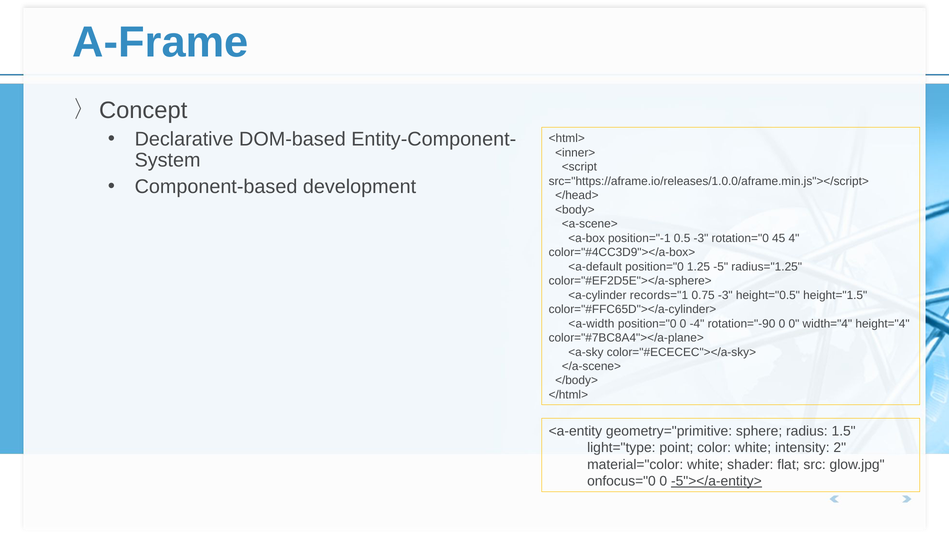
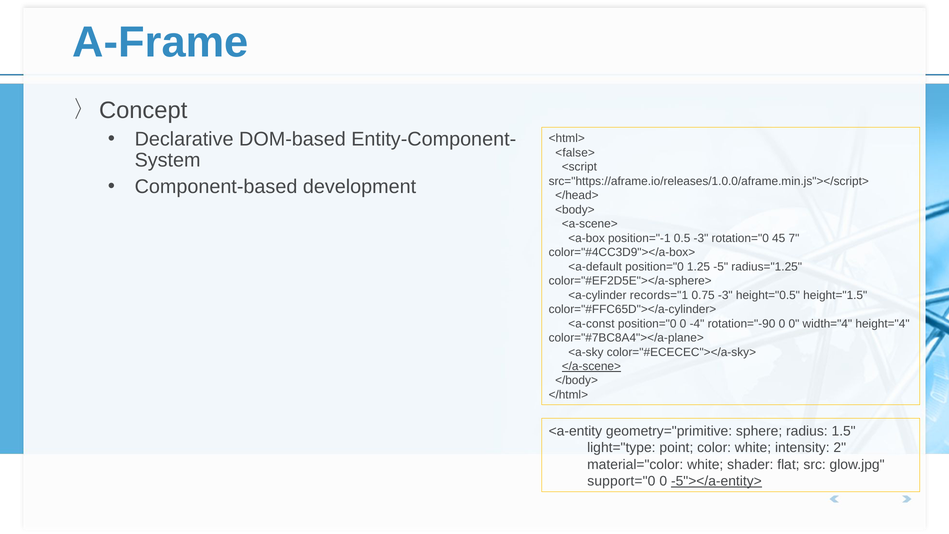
<inner>: <inner> -> <false>
4: 4 -> 7
<a-width: <a-width -> <a-const
</a-scene> underline: none -> present
onfocus="0: onfocus="0 -> support="0
